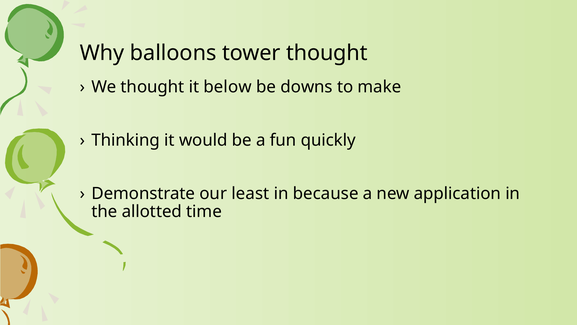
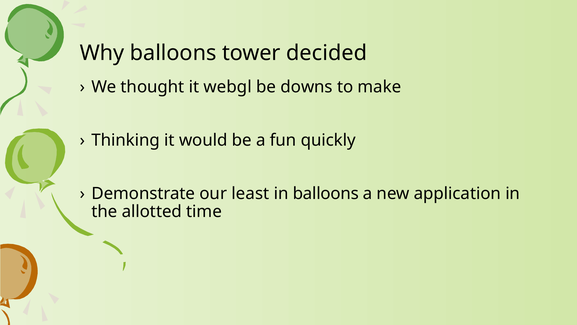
tower thought: thought -> decided
below: below -> webgl
in because: because -> balloons
